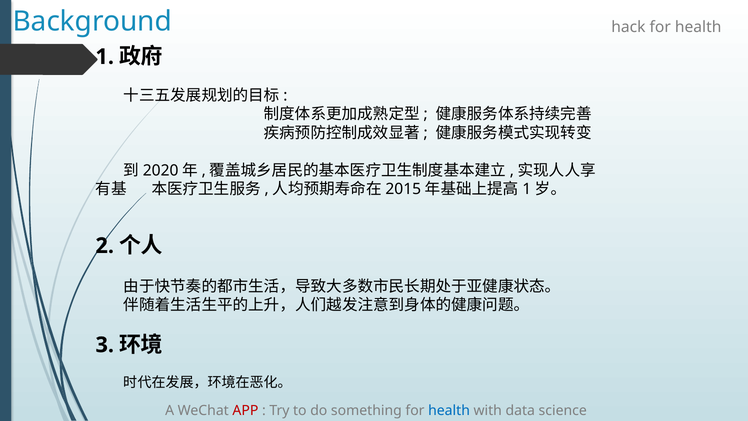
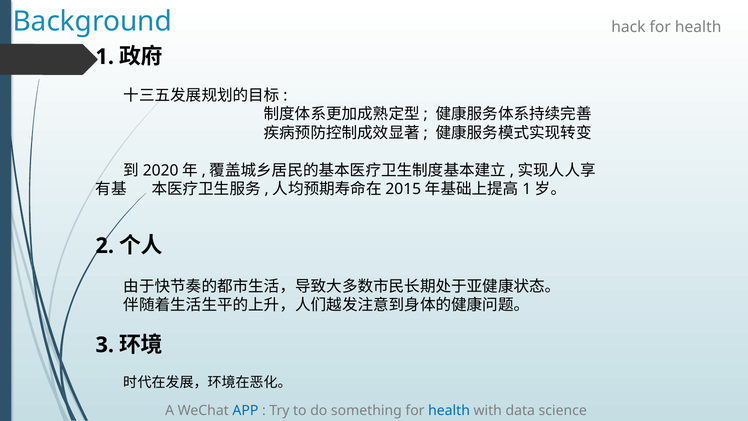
APP colour: red -> blue
